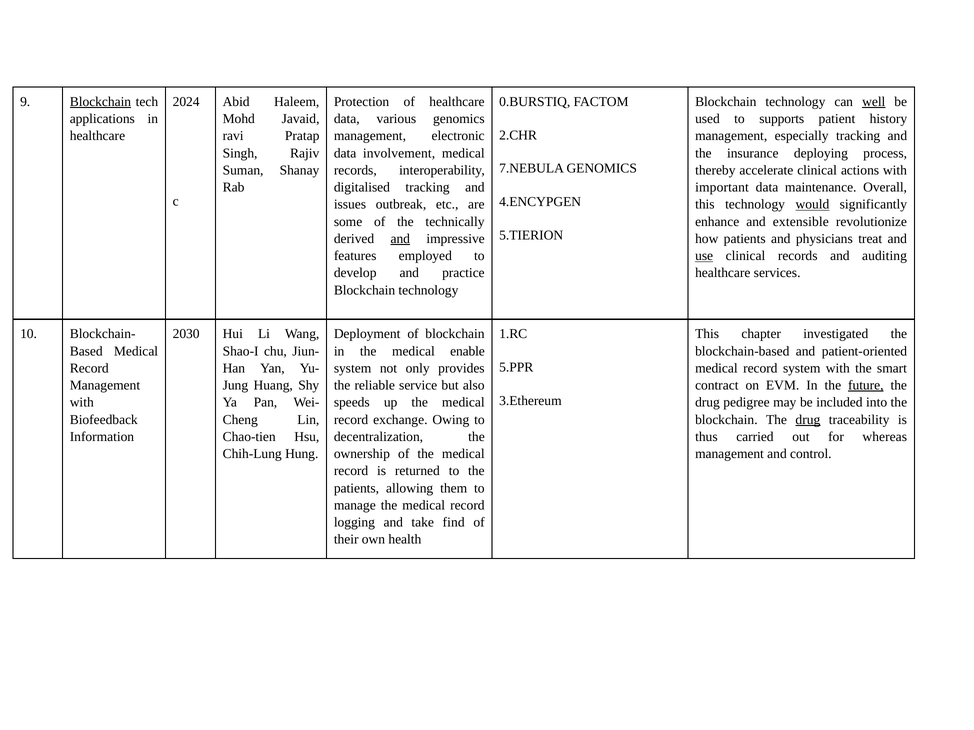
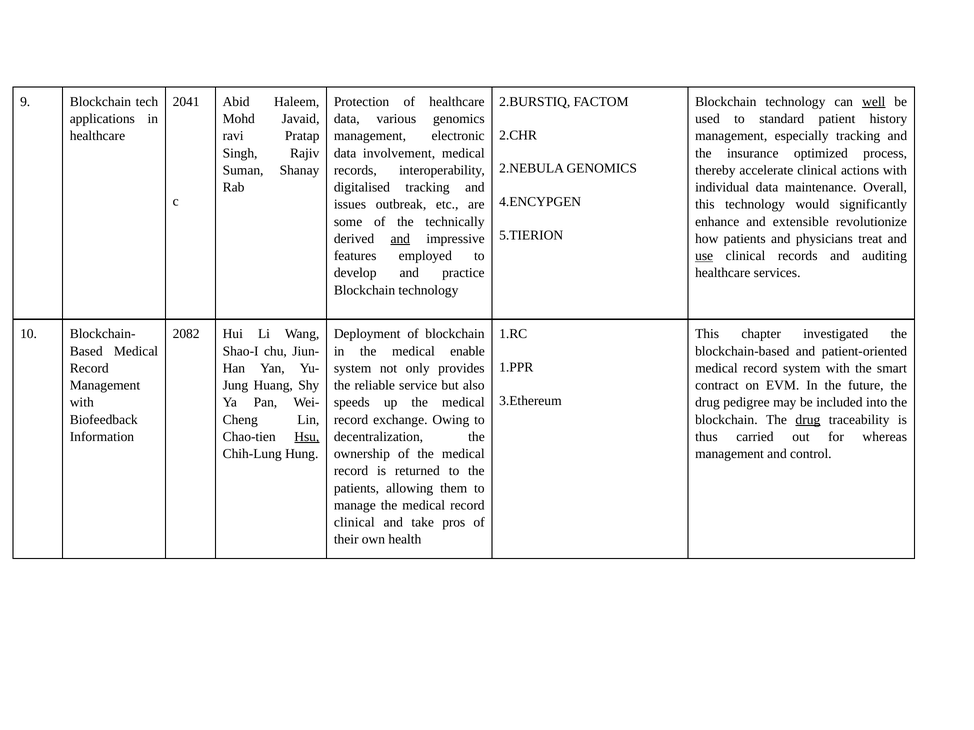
Blockchain at (100, 102) underline: present -> none
2024: 2024 -> 2041
0.BURSTIQ: 0.BURSTIQ -> 2.BURSTIQ
supports: supports -> standard
deploying: deploying -> optimized
7.NEBULA: 7.NEBULA -> 2.NEBULA
important: important -> individual
would underline: present -> none
2030: 2030 -> 2082
5.PPR: 5.PPR -> 1.PPR
future underline: present -> none
Hsu underline: none -> present
logging at (354, 523): logging -> clinical
find: find -> pros
